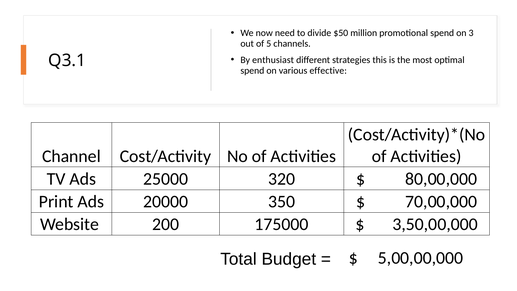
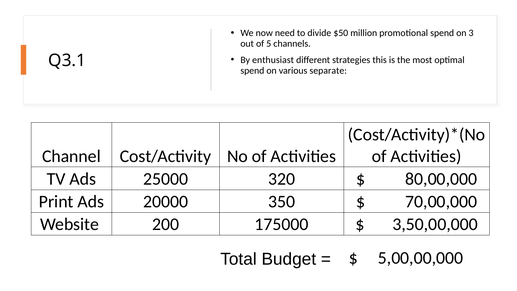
effective: effective -> separate
